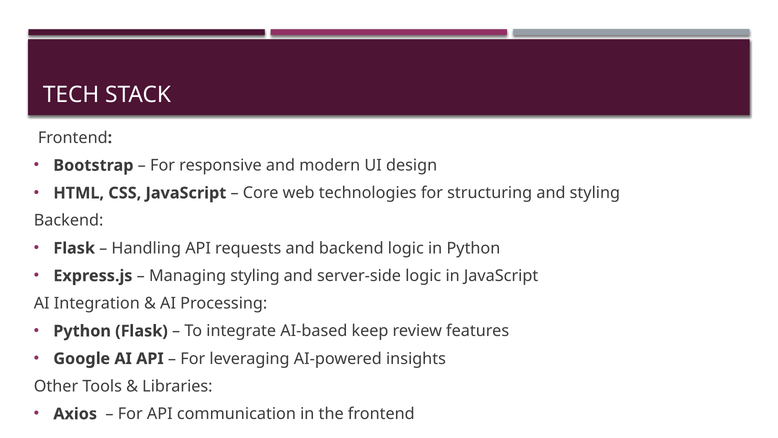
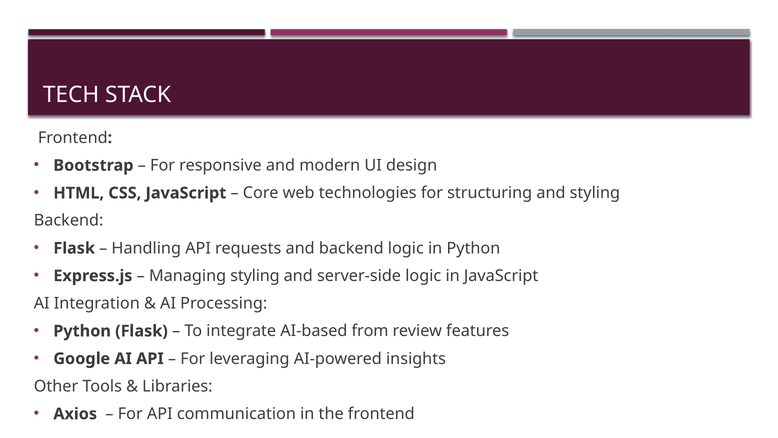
keep: keep -> from
